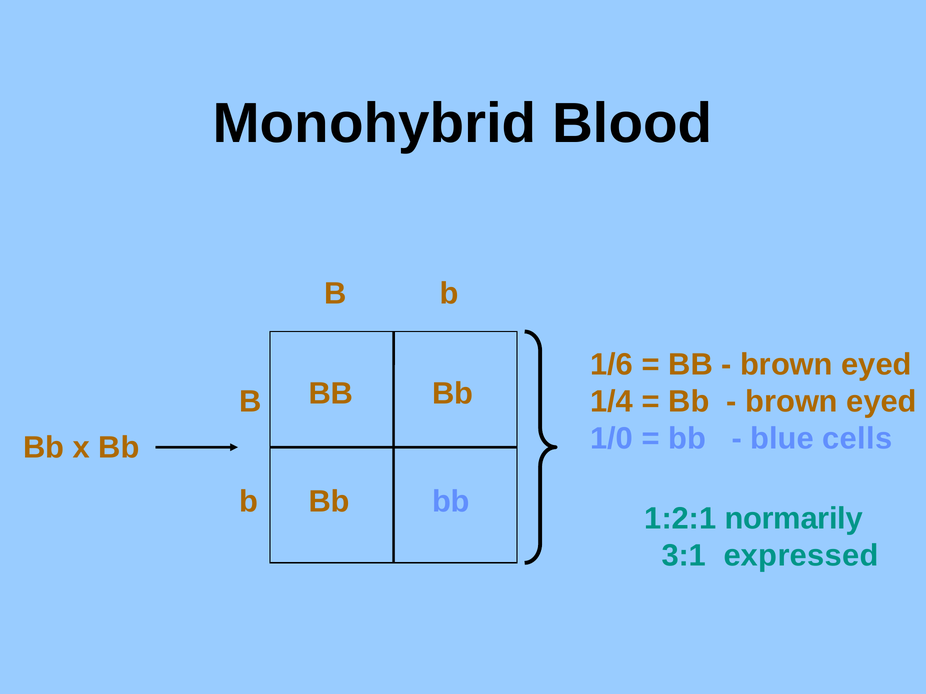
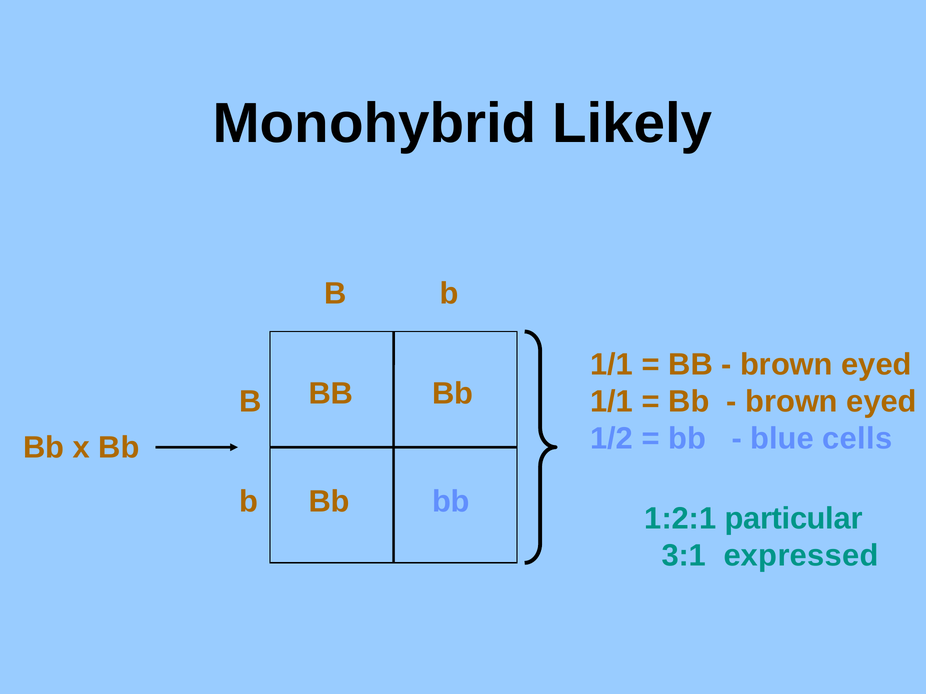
Blood: Blood -> Likely
1/6 at (612, 365): 1/6 -> 1/1
1/4 at (612, 402): 1/4 -> 1/1
1/0: 1/0 -> 1/2
normarily: normarily -> particular
